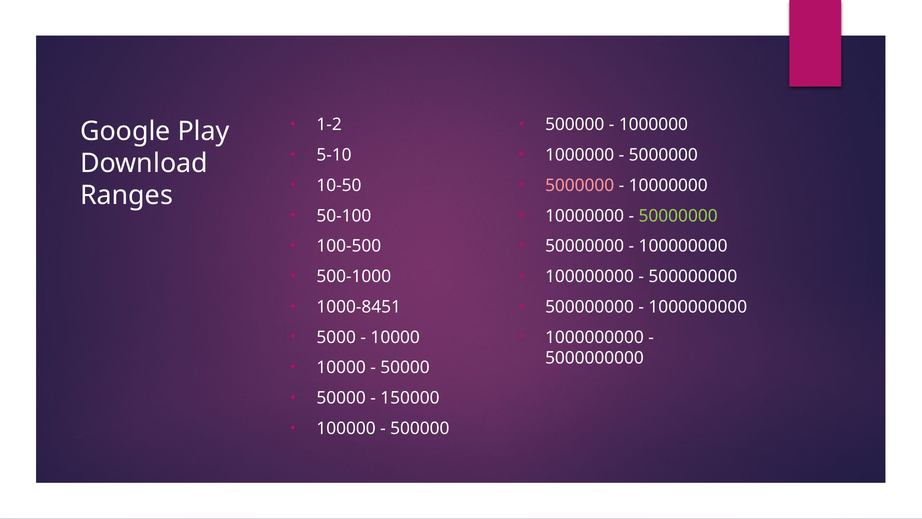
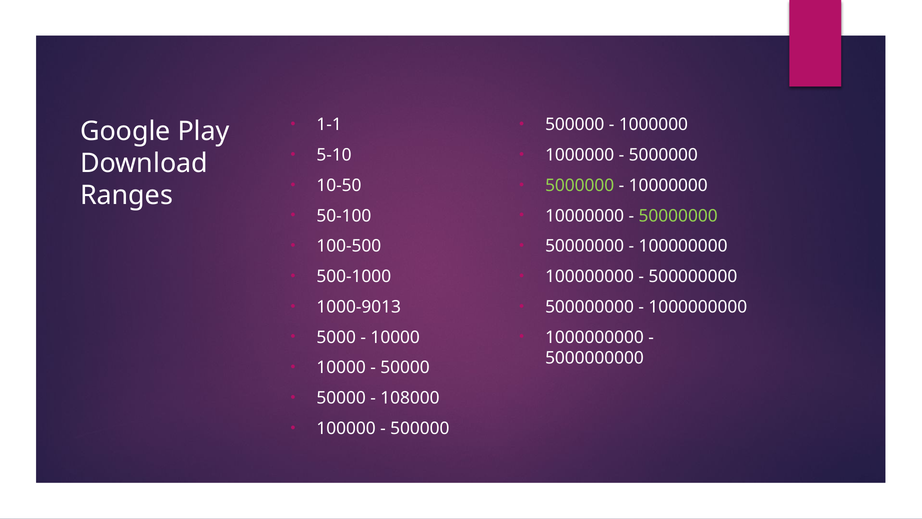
1-2: 1-2 -> 1-1
5000000 at (580, 185) colour: pink -> light green
1000-8451: 1000-8451 -> 1000-9013
150000: 150000 -> 108000
